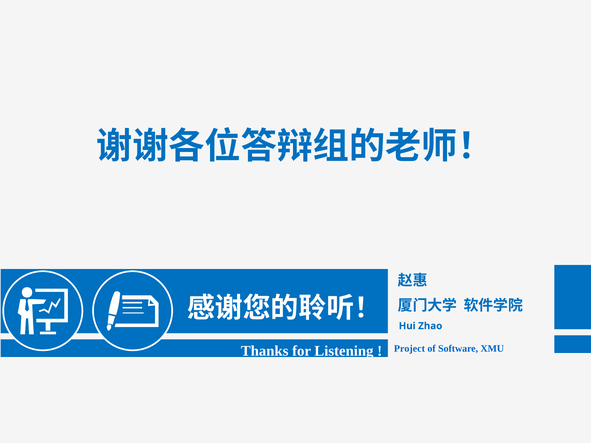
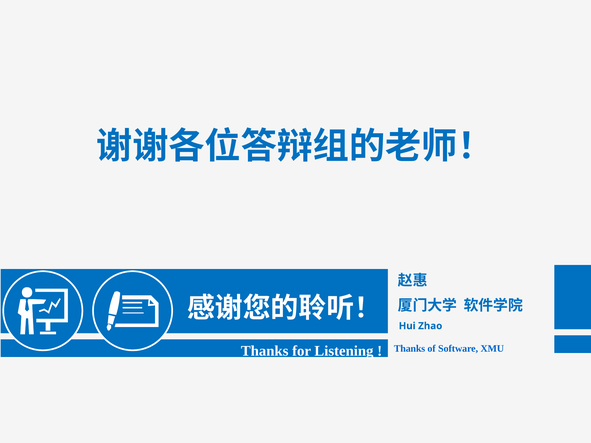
Project at (409, 349): Project -> Thanks
